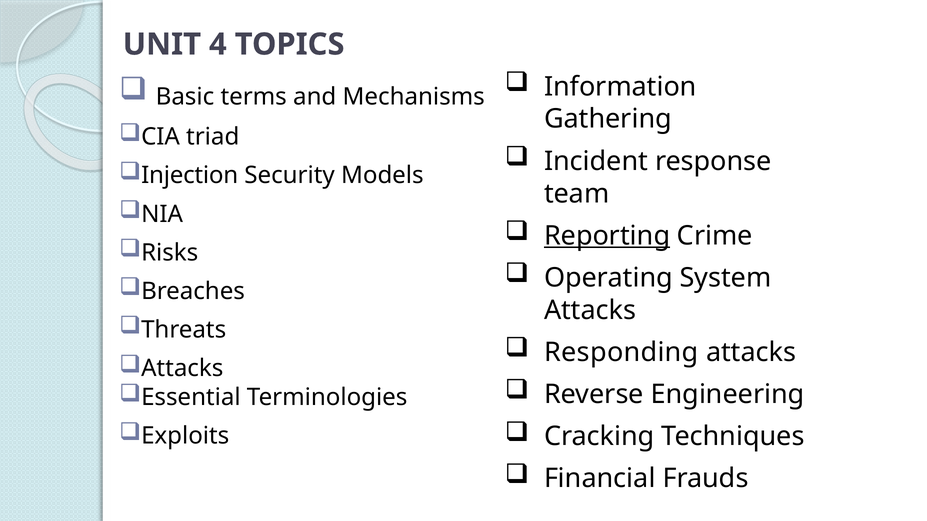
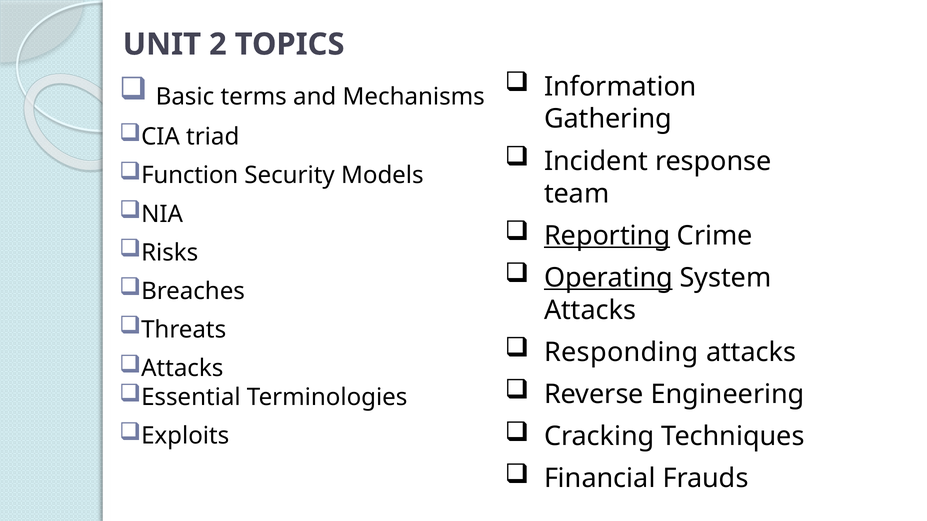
4: 4 -> 2
Injection: Injection -> Function
Operating underline: none -> present
